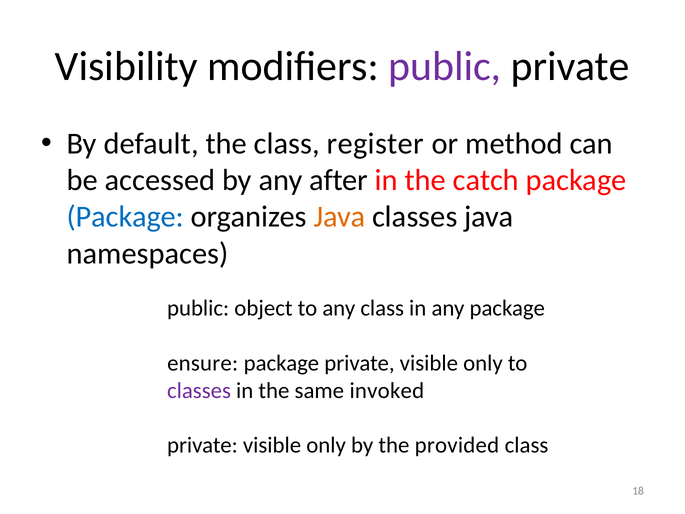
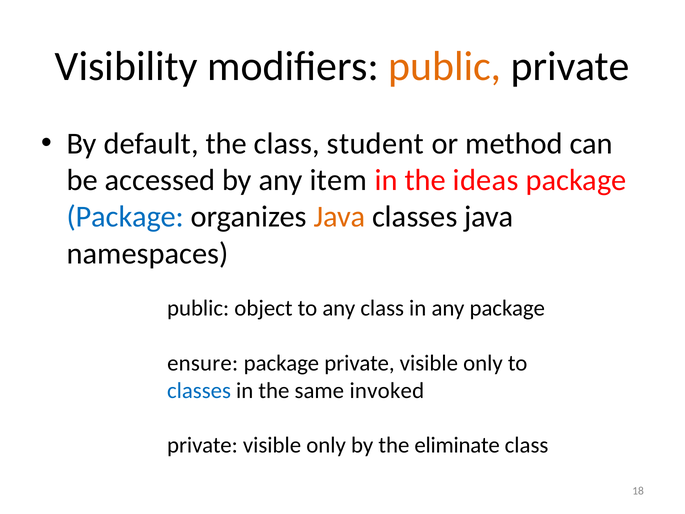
public at (445, 66) colour: purple -> orange
register: register -> student
after: after -> item
catch: catch -> ideas
classes at (199, 390) colour: purple -> blue
provided: provided -> eliminate
